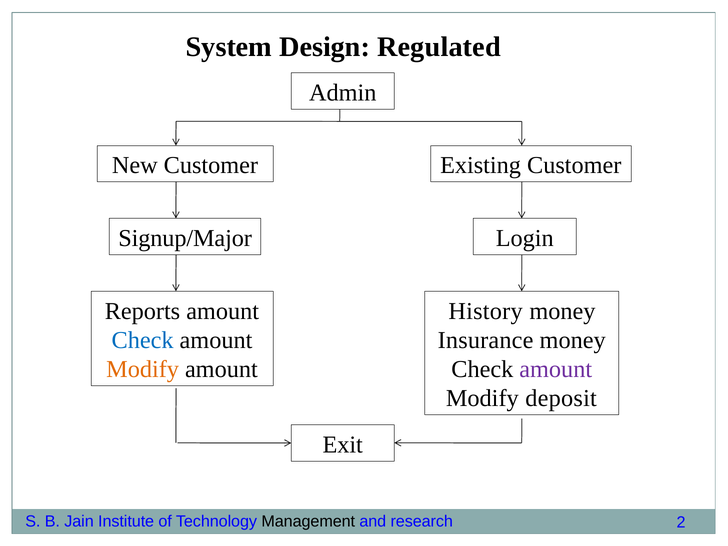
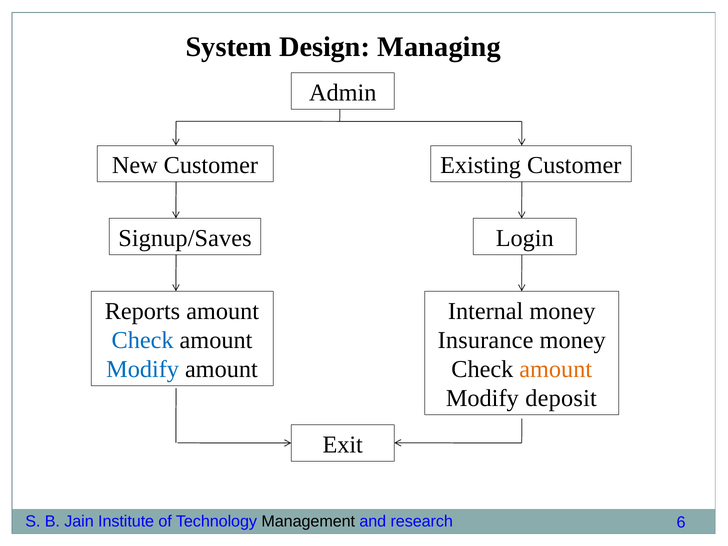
Regulated: Regulated -> Managing
Signup/Major: Signup/Major -> Signup/Saves
History: History -> Internal
Modify at (143, 369) colour: orange -> blue
amount at (556, 369) colour: purple -> orange
2: 2 -> 6
